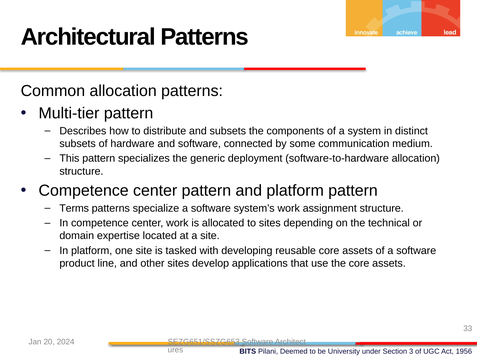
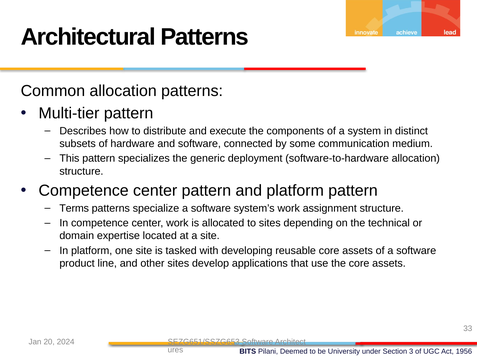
and subsets: subsets -> execute
